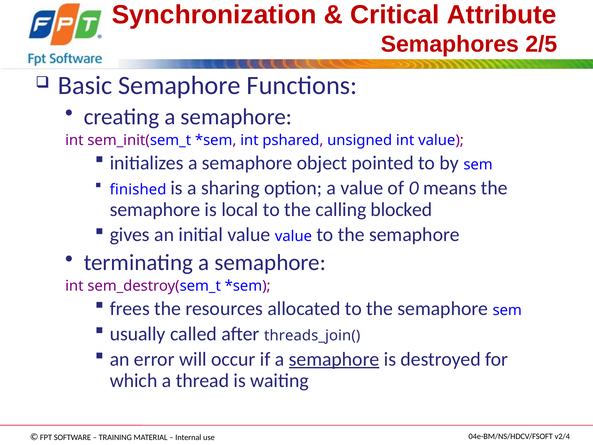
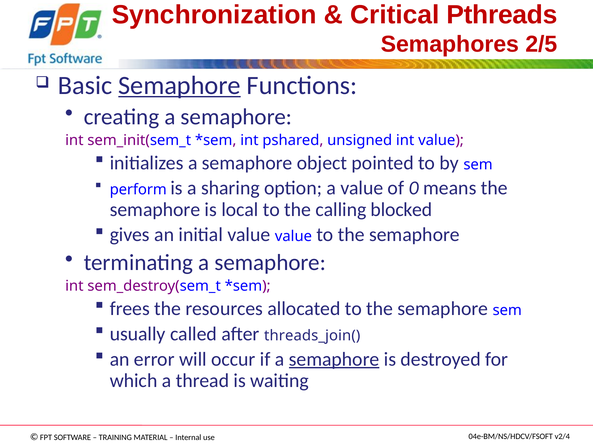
Attribute: Attribute -> Pthreads
Semaphore at (179, 85) underline: none -> present
finished: finished -> perform
